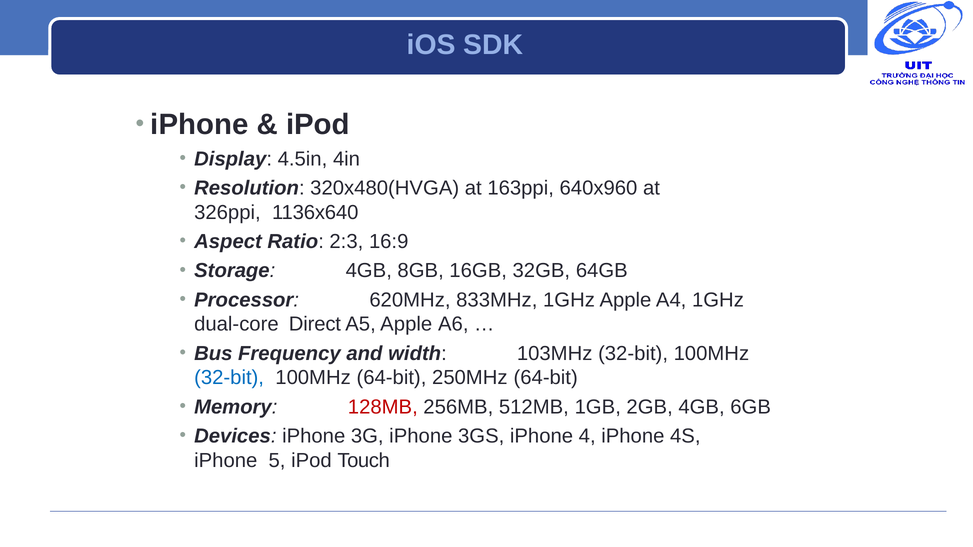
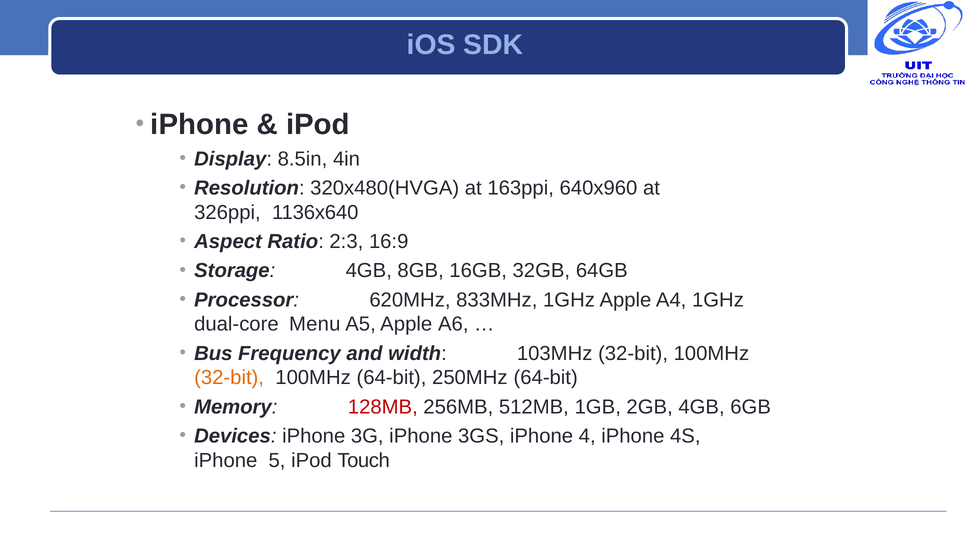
4.5in: 4.5in -> 8.5in
Direct: Direct -> Menu
32-bit at (229, 378) colour: blue -> orange
